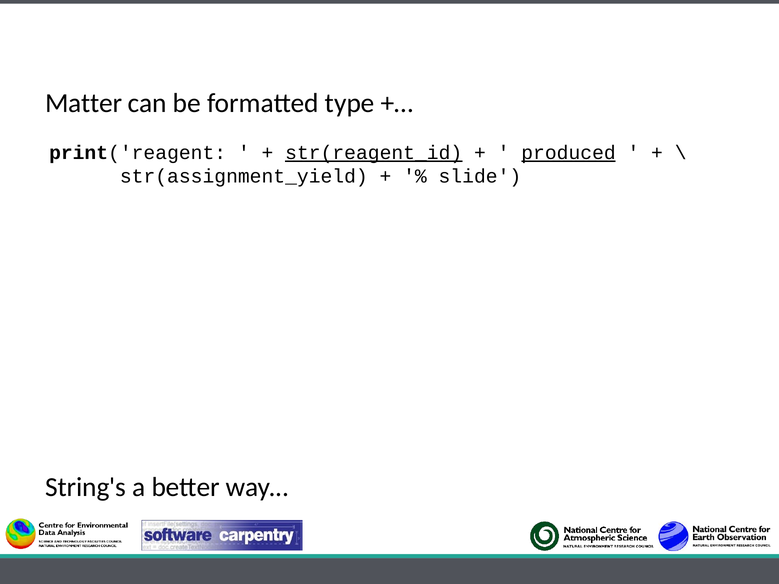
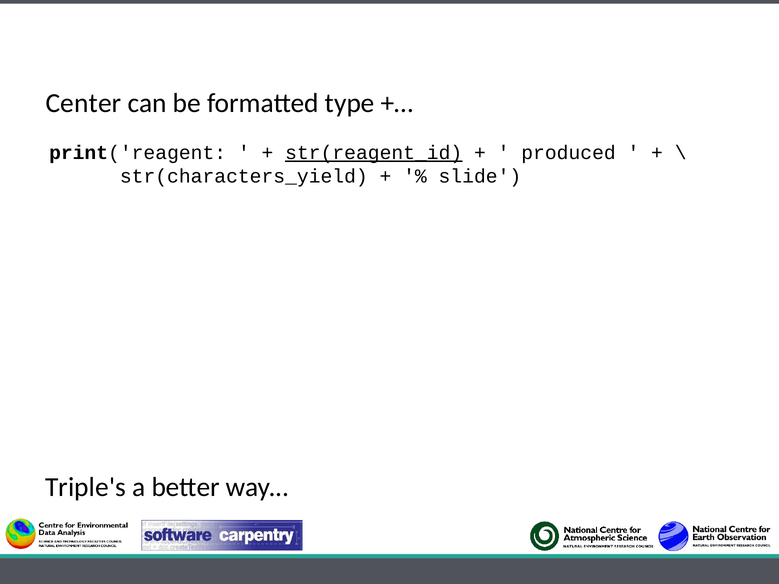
Matter: Matter -> Center
produced underline: present -> none
str(assignment_yield: str(assignment_yield -> str(characters_yield
String's: String's -> Triple's
